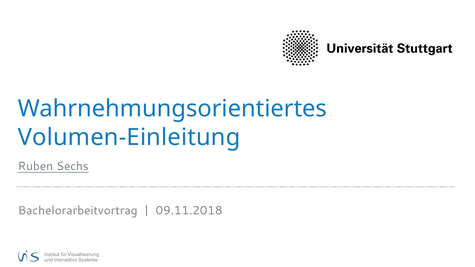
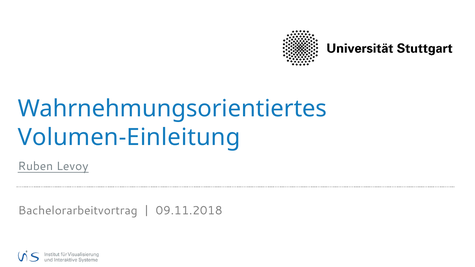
Sechs: Sechs -> Levoy
